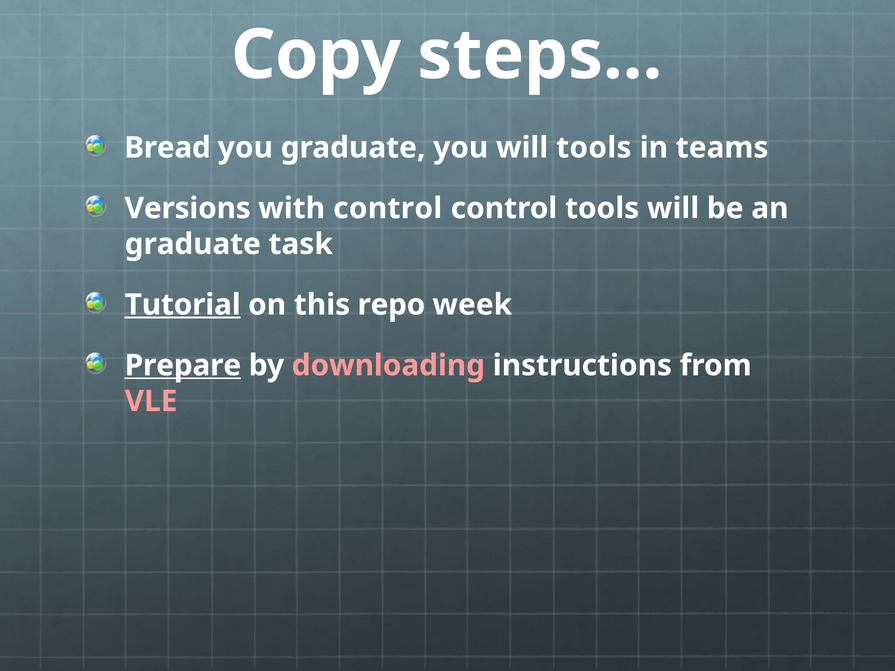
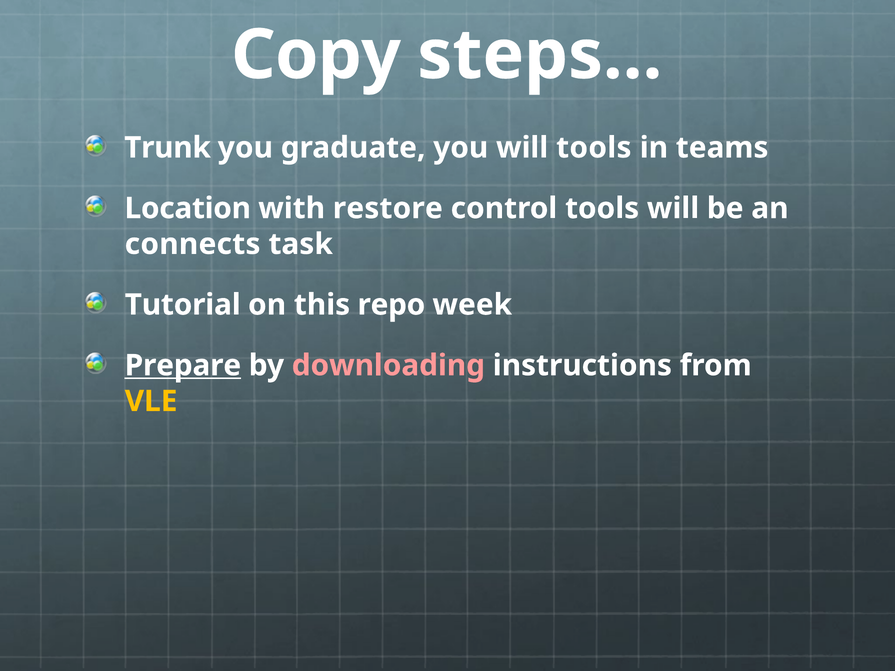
Bread: Bread -> Trunk
Versions: Versions -> Location
with control: control -> restore
graduate at (193, 244): graduate -> connects
Tutorial underline: present -> none
VLE colour: pink -> yellow
